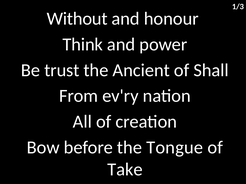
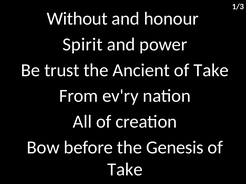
Think: Think -> Spirit
Ancient of Shall: Shall -> Take
Tongue: Tongue -> Genesis
